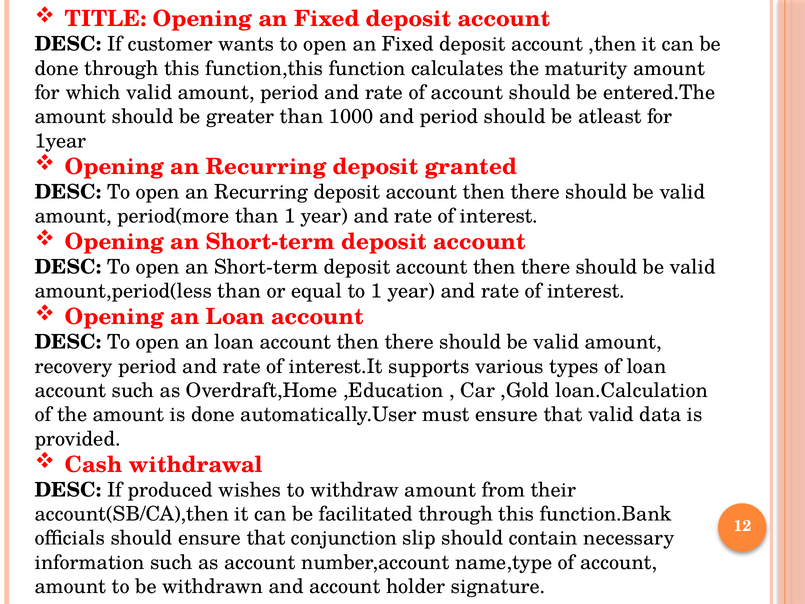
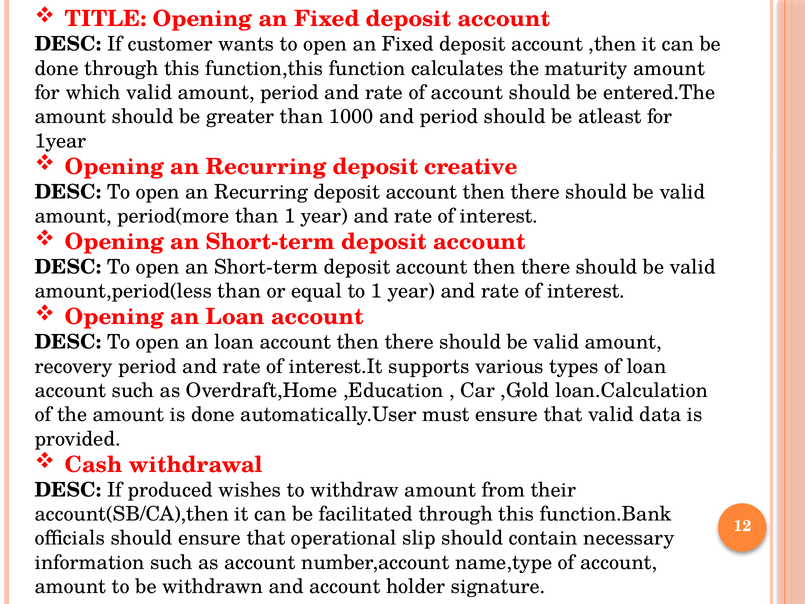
granted: granted -> creative
conjunction: conjunction -> operational
